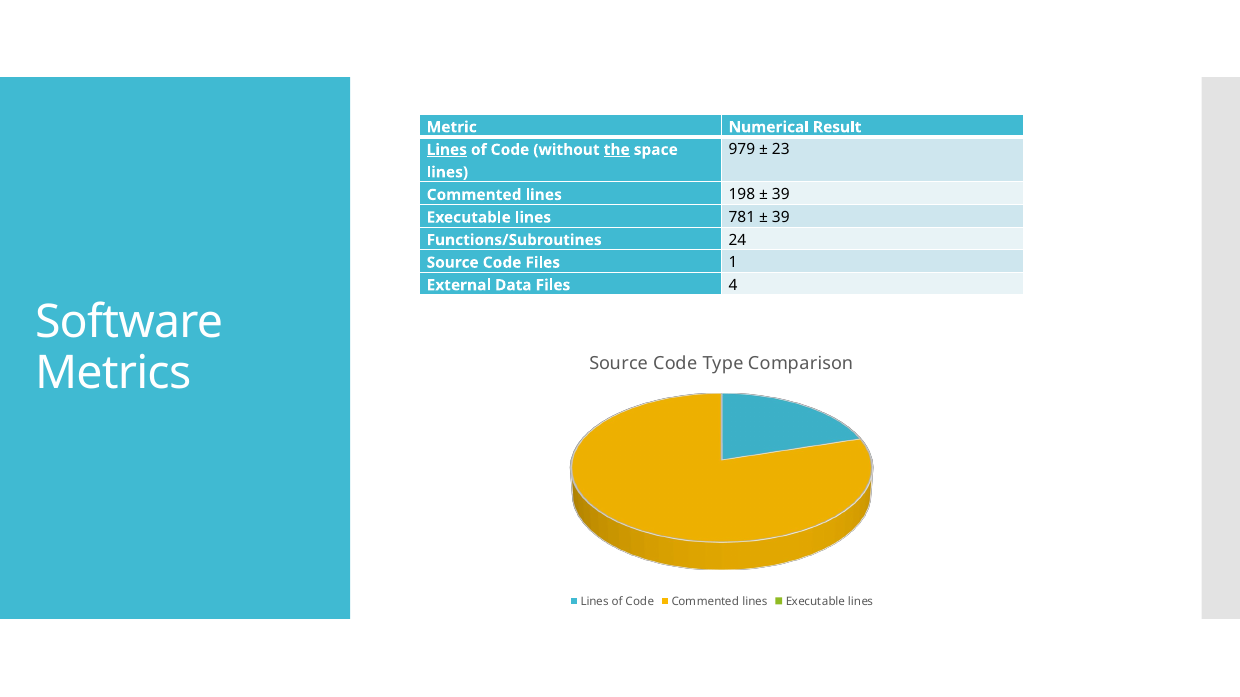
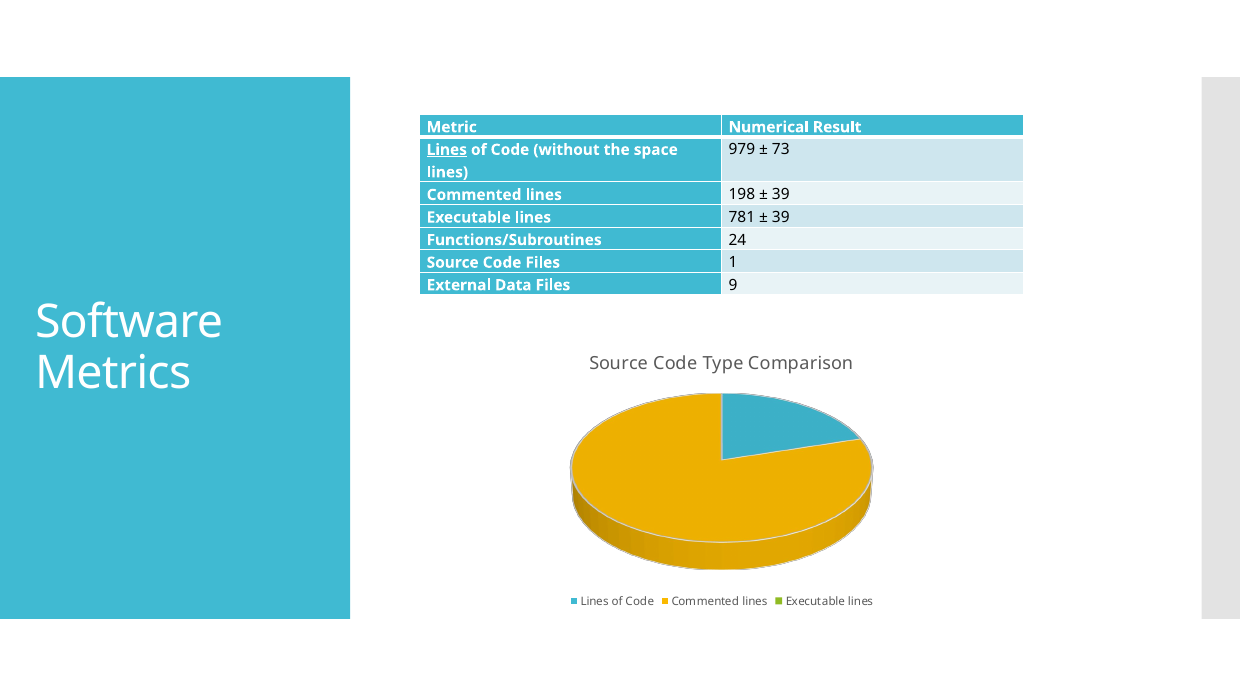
23: 23 -> 73
the underline: present -> none
4: 4 -> 9
